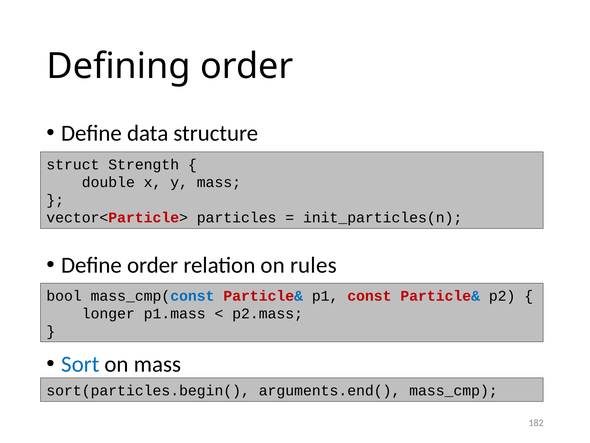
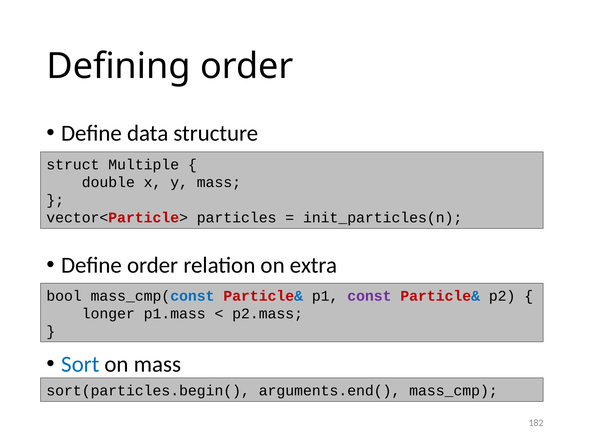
Strength: Strength -> Multiple
rules: rules -> extra
const colour: red -> purple
